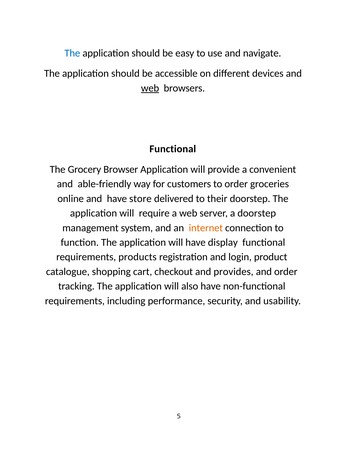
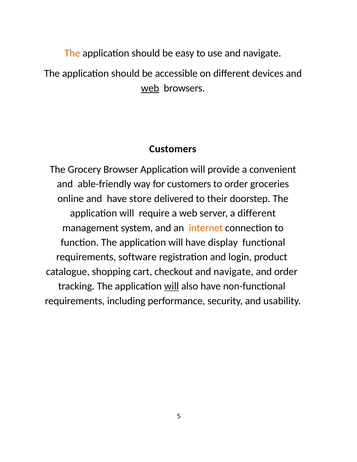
The at (72, 53) colour: blue -> orange
Functional at (173, 149): Functional -> Customers
a doorstep: doorstep -> different
products: products -> software
checkout and provides: provides -> navigate
will at (172, 286) underline: none -> present
